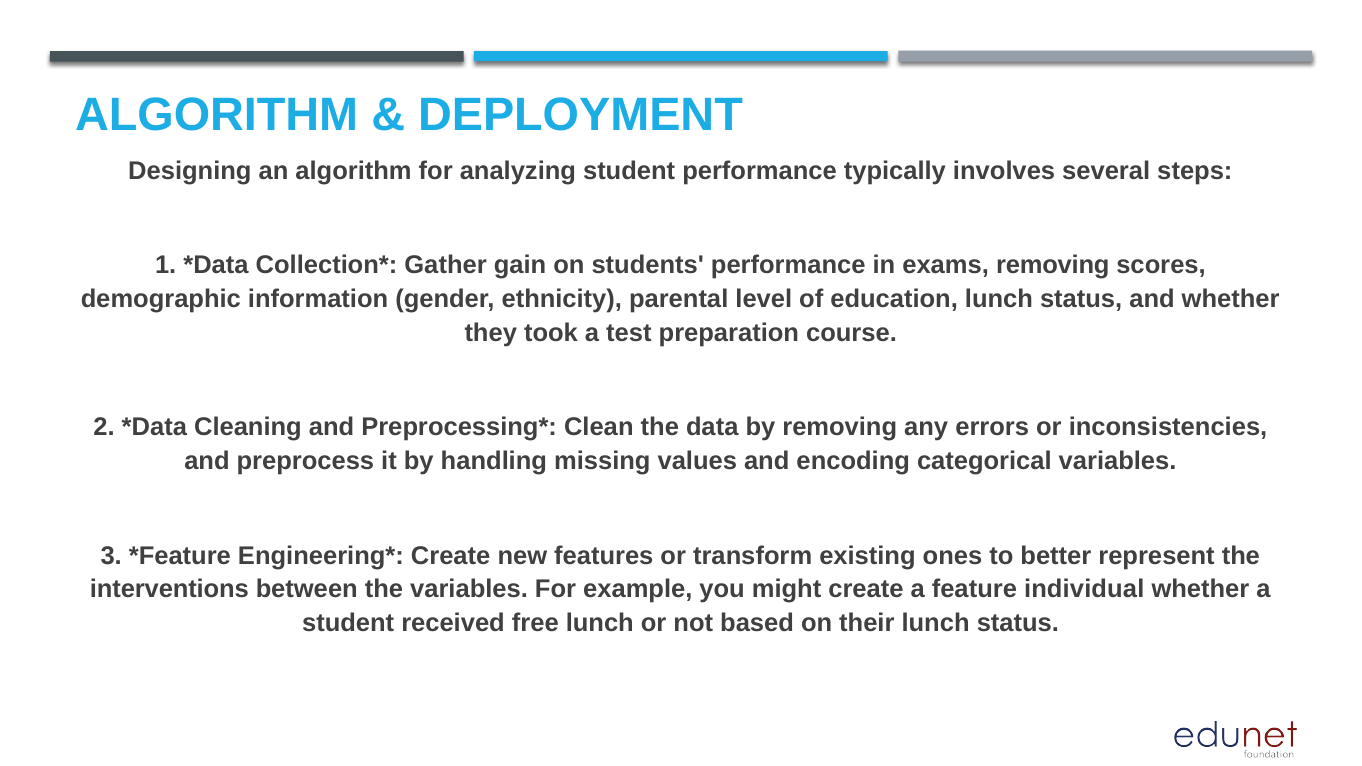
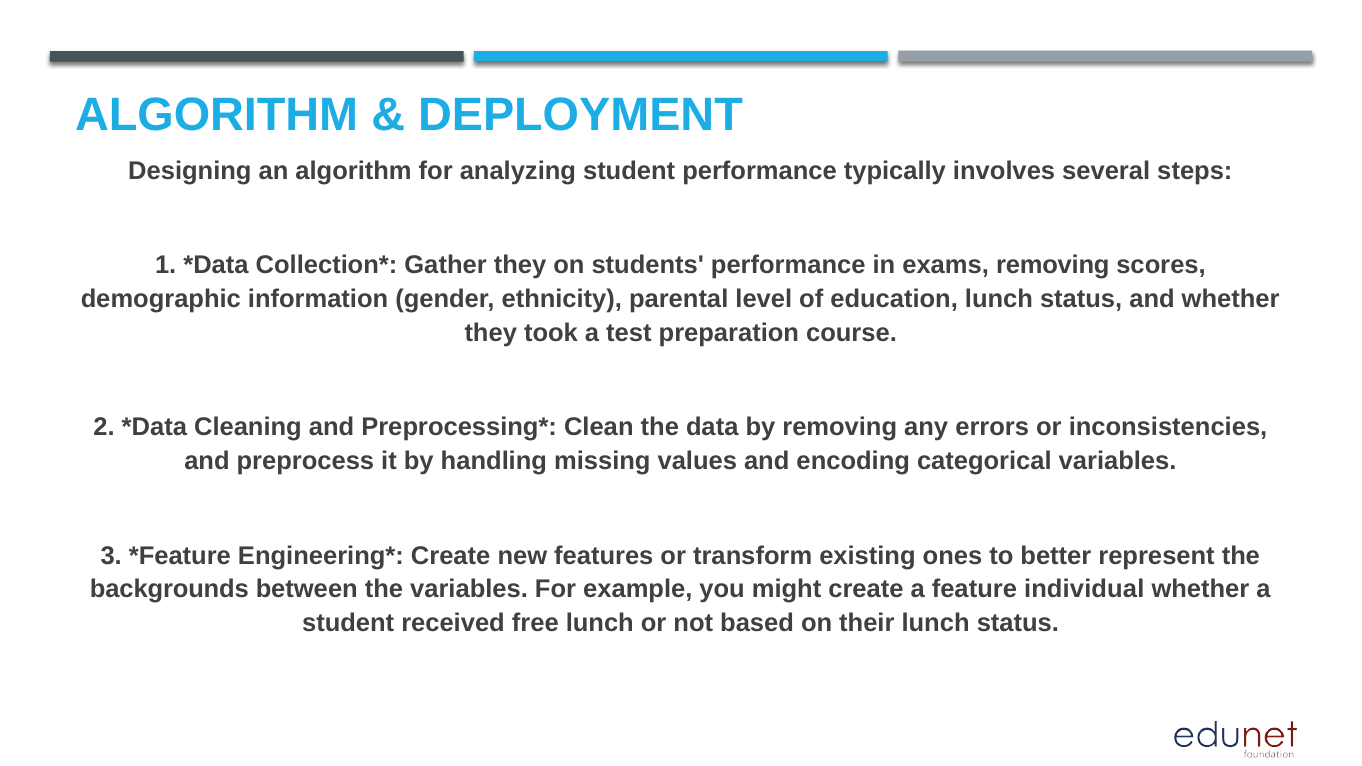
Gather gain: gain -> they
interventions: interventions -> backgrounds
